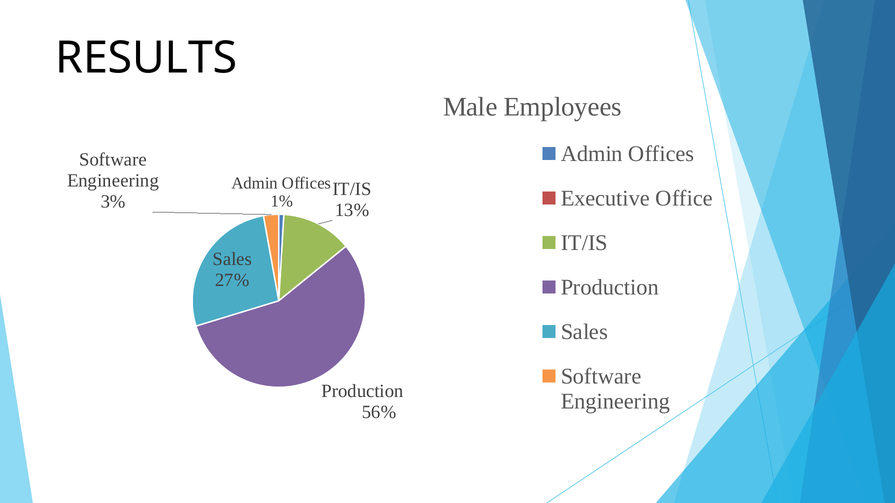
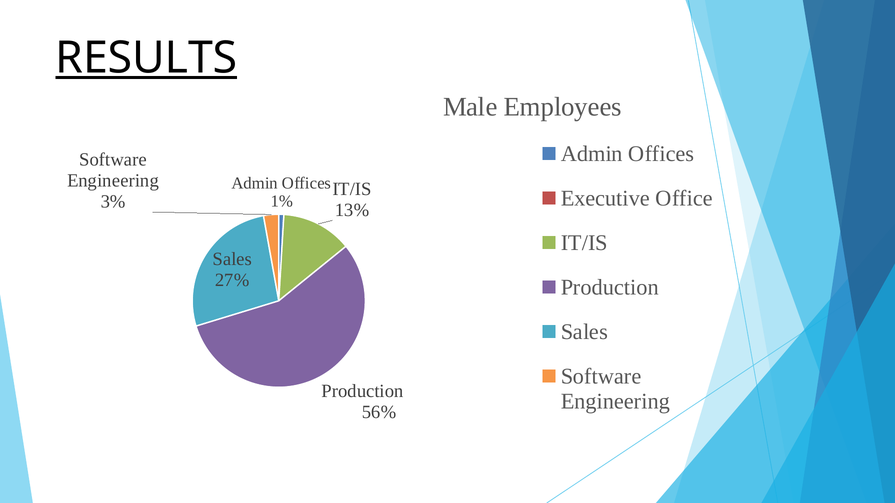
RESULTS underline: none -> present
